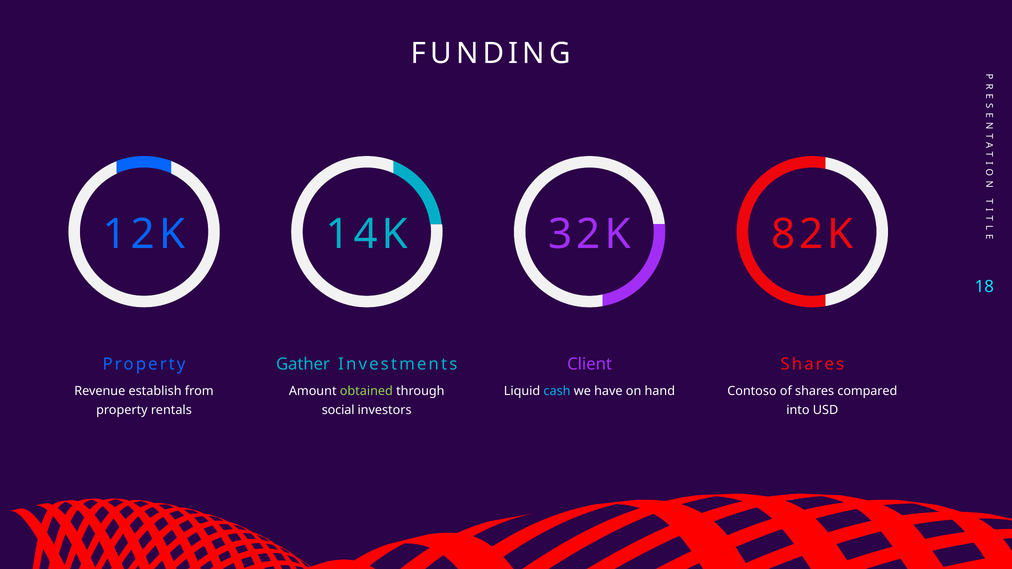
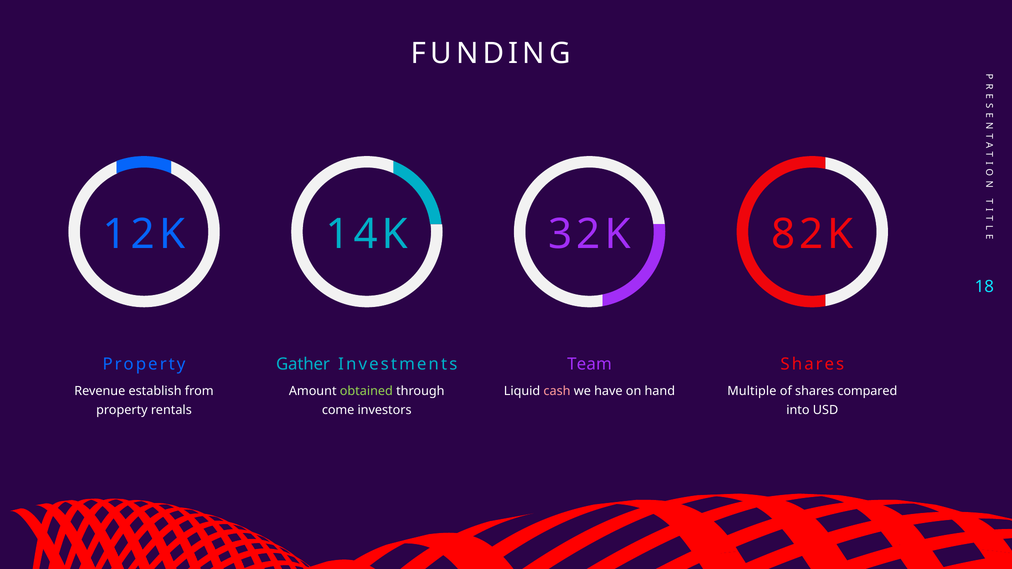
Client: Client -> Team
cash colour: light blue -> pink
Contoso: Contoso -> Multiple
social: social -> come
